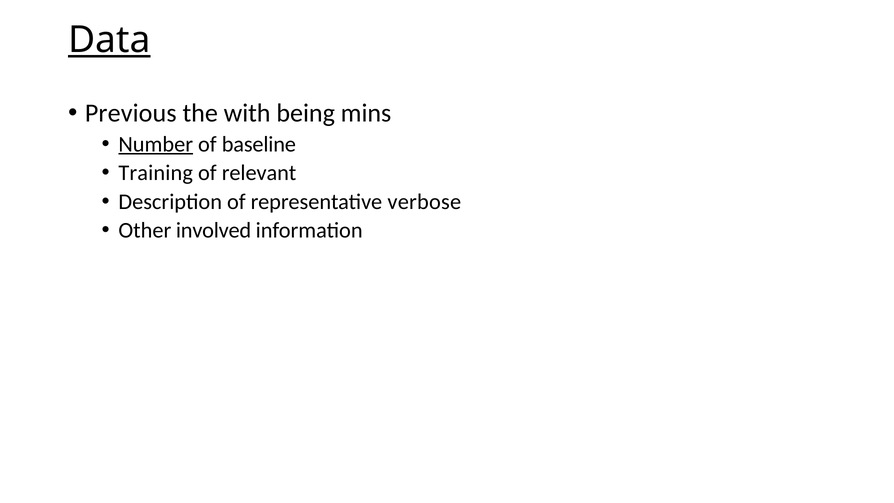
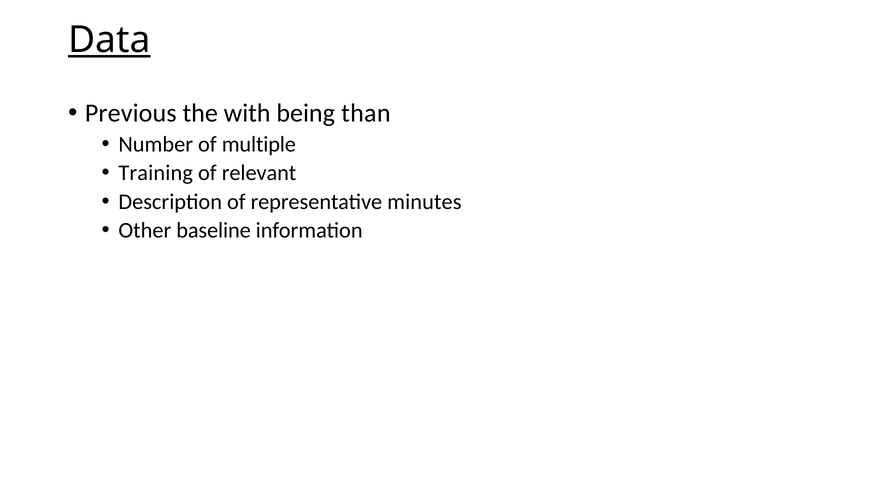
mins: mins -> than
Number underline: present -> none
baseline: baseline -> multiple
verbose: verbose -> minutes
involved: involved -> baseline
